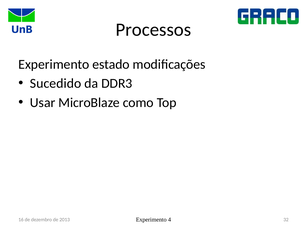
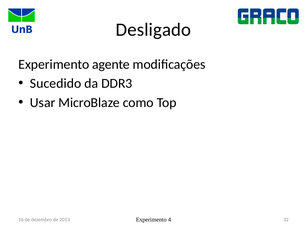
Processos: Processos -> Desligado
estado: estado -> agente
